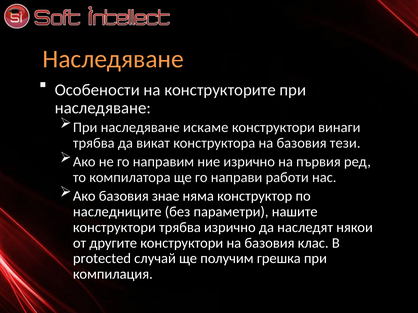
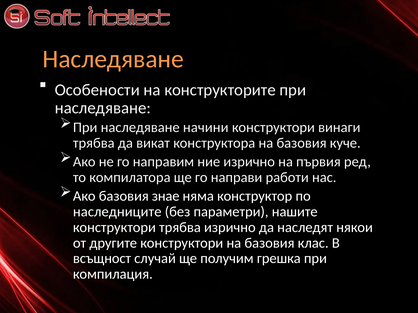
искаме: искаме -> начини
тези: тези -> куче
protected: protected -> всъщност
